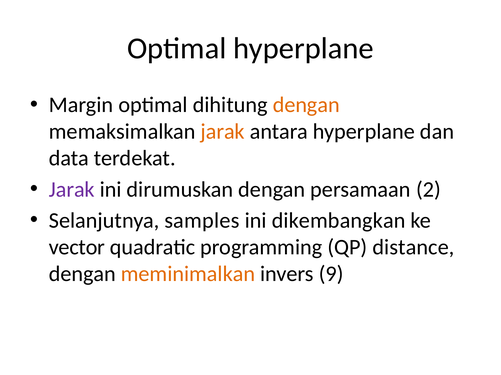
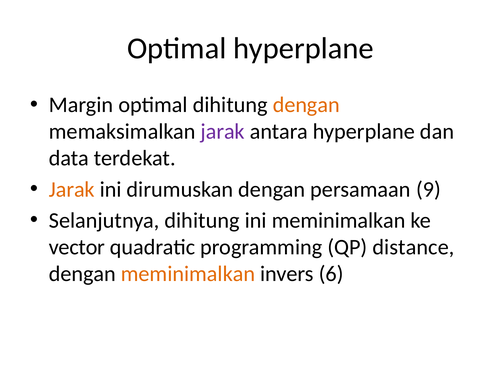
jarak at (223, 132) colour: orange -> purple
Jarak at (72, 190) colour: purple -> orange
2: 2 -> 9
Selanjutnya samples: samples -> dihitung
ini dikembangkan: dikembangkan -> meminimalkan
9: 9 -> 6
